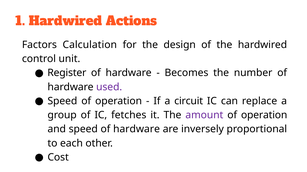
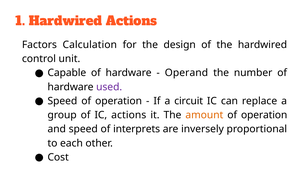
Register: Register -> Capable
Becomes: Becomes -> Operand
IC fetches: fetches -> actions
amount colour: purple -> orange
speed of hardware: hardware -> interprets
